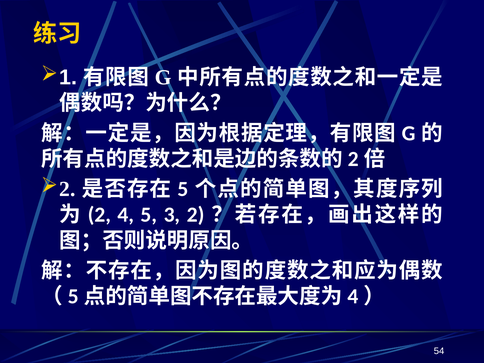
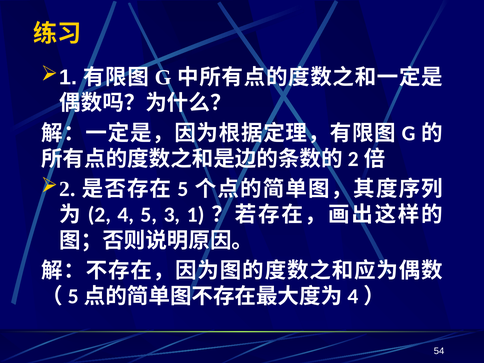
3 2: 2 -> 1
